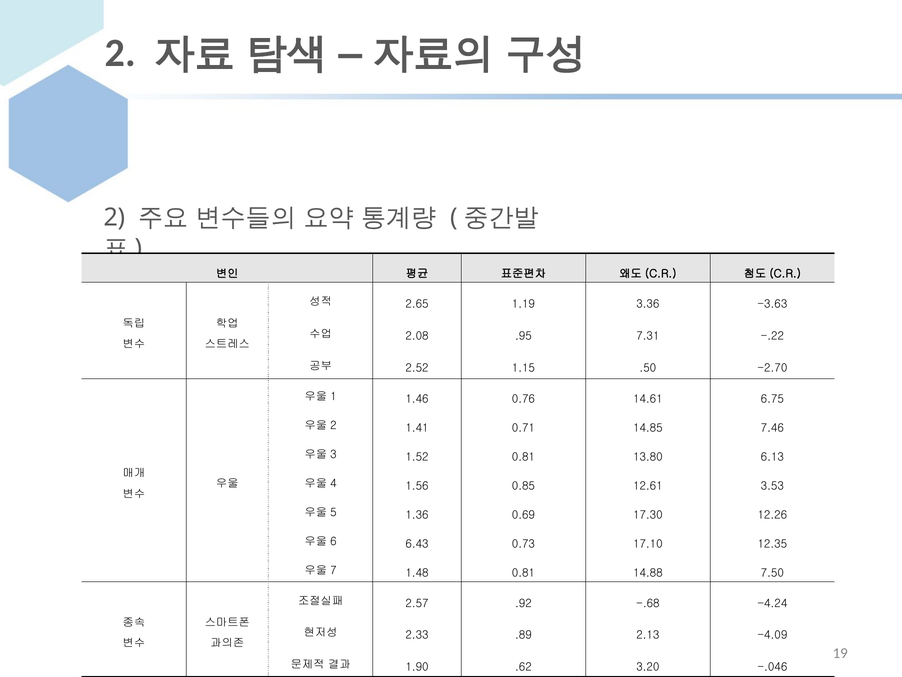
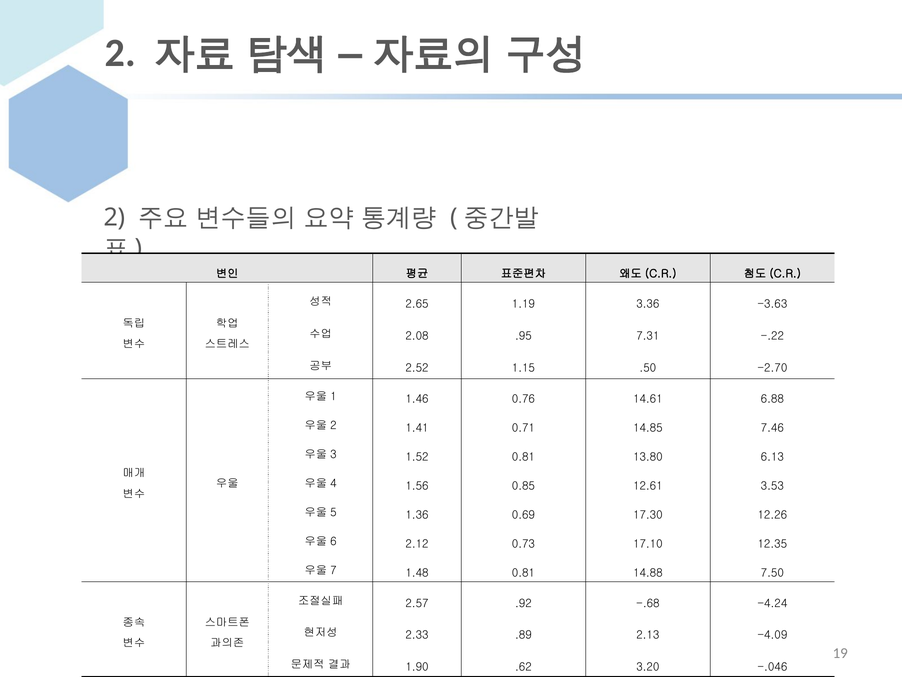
6.75: 6.75 -> 6.88
6.43: 6.43 -> 2.12
